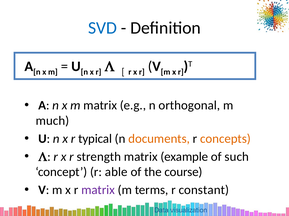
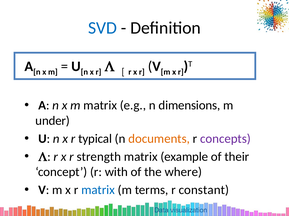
orthogonal: orthogonal -> dimensions
much: much -> under
concepts colour: orange -> purple
such: such -> their
able: able -> with
course: course -> where
matrix at (98, 191) colour: purple -> blue
